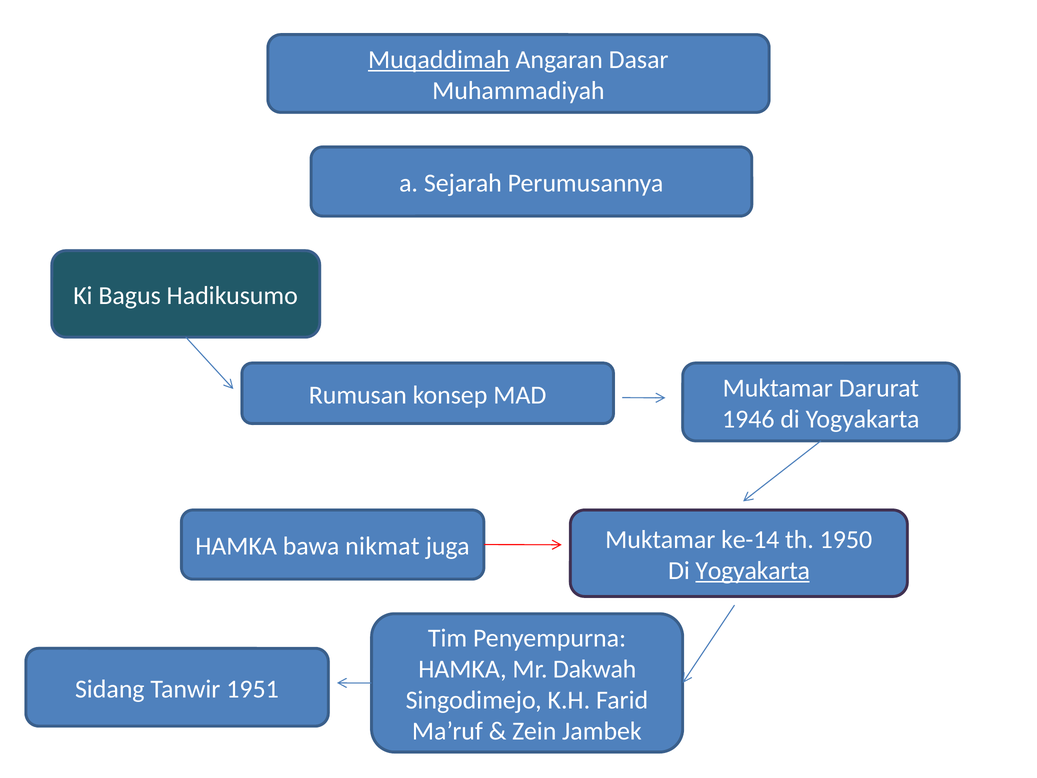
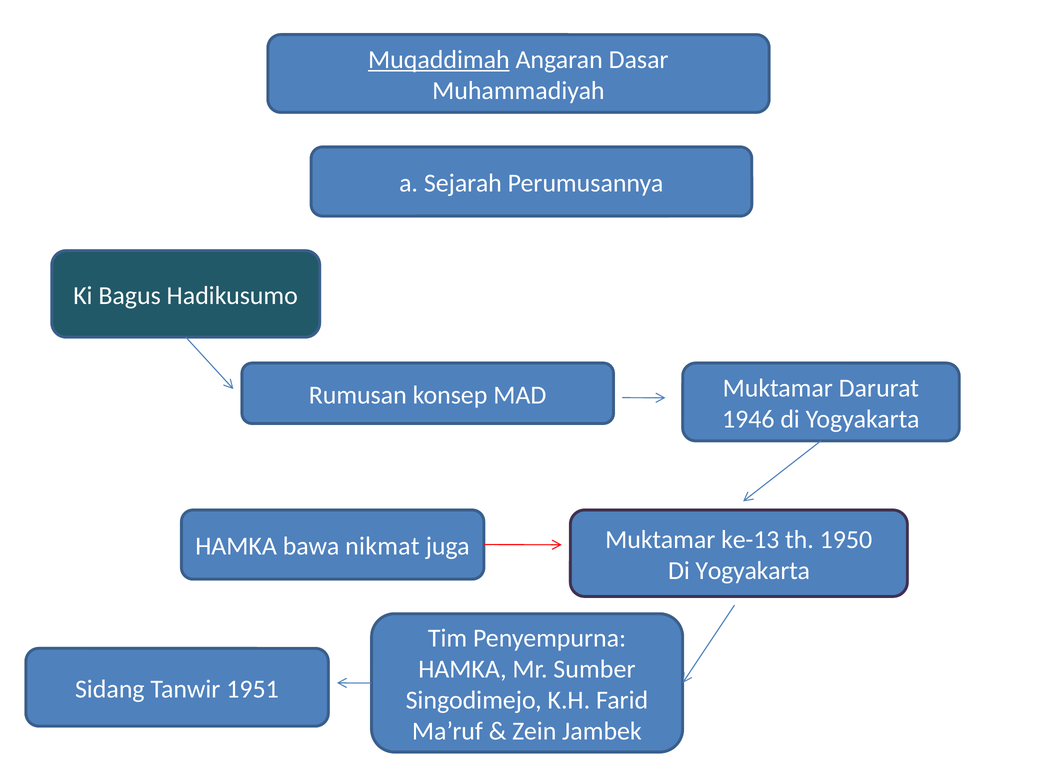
ke-14: ke-14 -> ke-13
Yogyakarta at (753, 570) underline: present -> none
Dakwah: Dakwah -> Sumber
